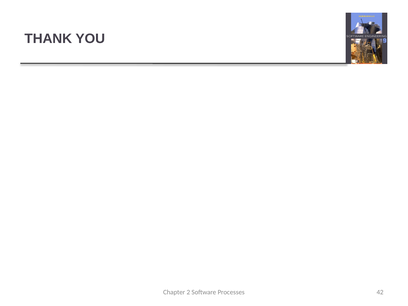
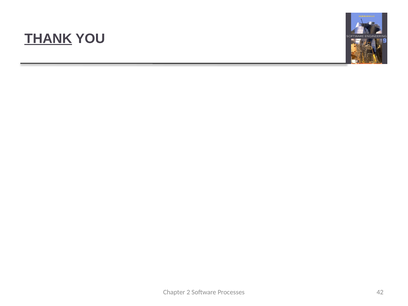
THANK underline: none -> present
